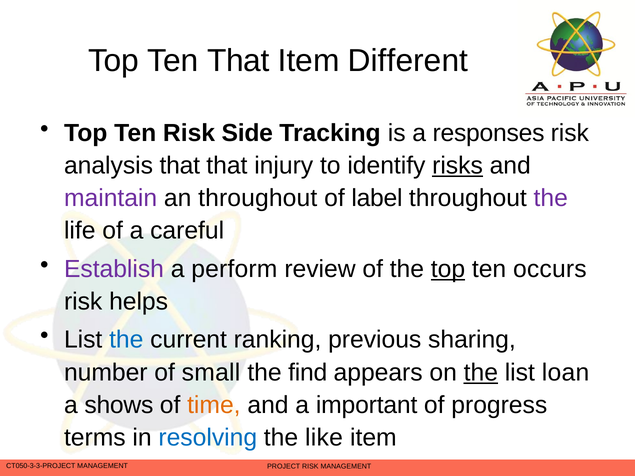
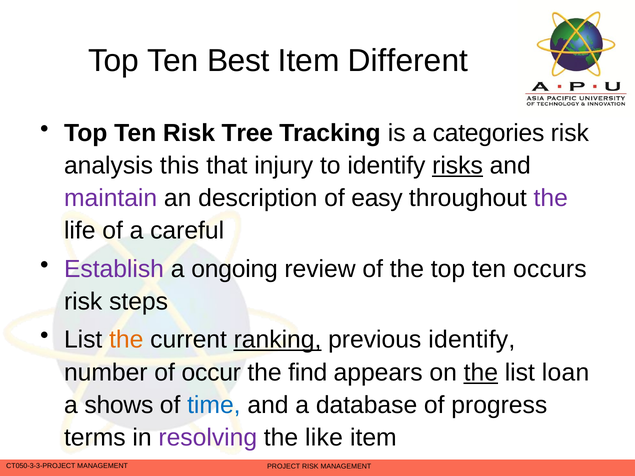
Ten That: That -> Best
Side: Side -> Tree
responses: responses -> categories
analysis that: that -> this
an throughout: throughout -> description
label: label -> easy
perform: perform -> ongoing
top at (448, 269) underline: present -> none
helps: helps -> steps
the at (126, 340) colour: blue -> orange
ranking underline: none -> present
previous sharing: sharing -> identify
small: small -> occur
time colour: orange -> blue
important: important -> database
resolving colour: blue -> purple
